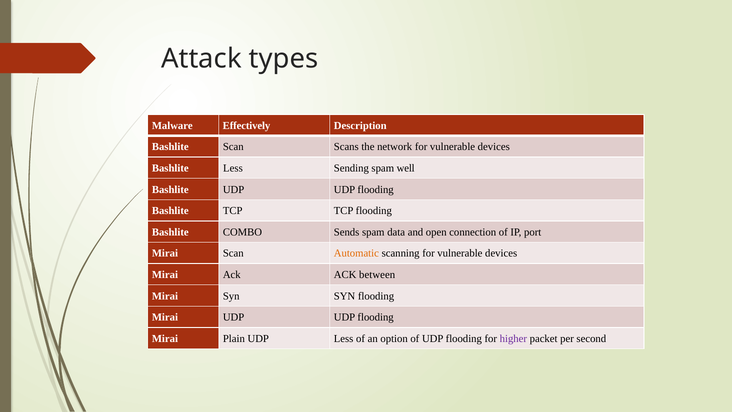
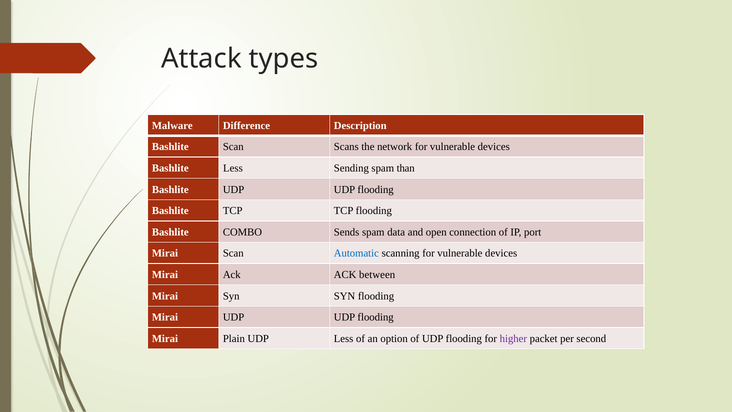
Effectively: Effectively -> Difference
well: well -> than
Automatic colour: orange -> blue
